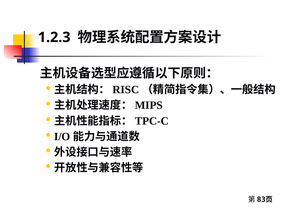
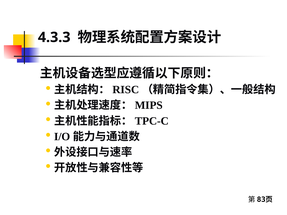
1.2.3: 1.2.3 -> 4.3.3
